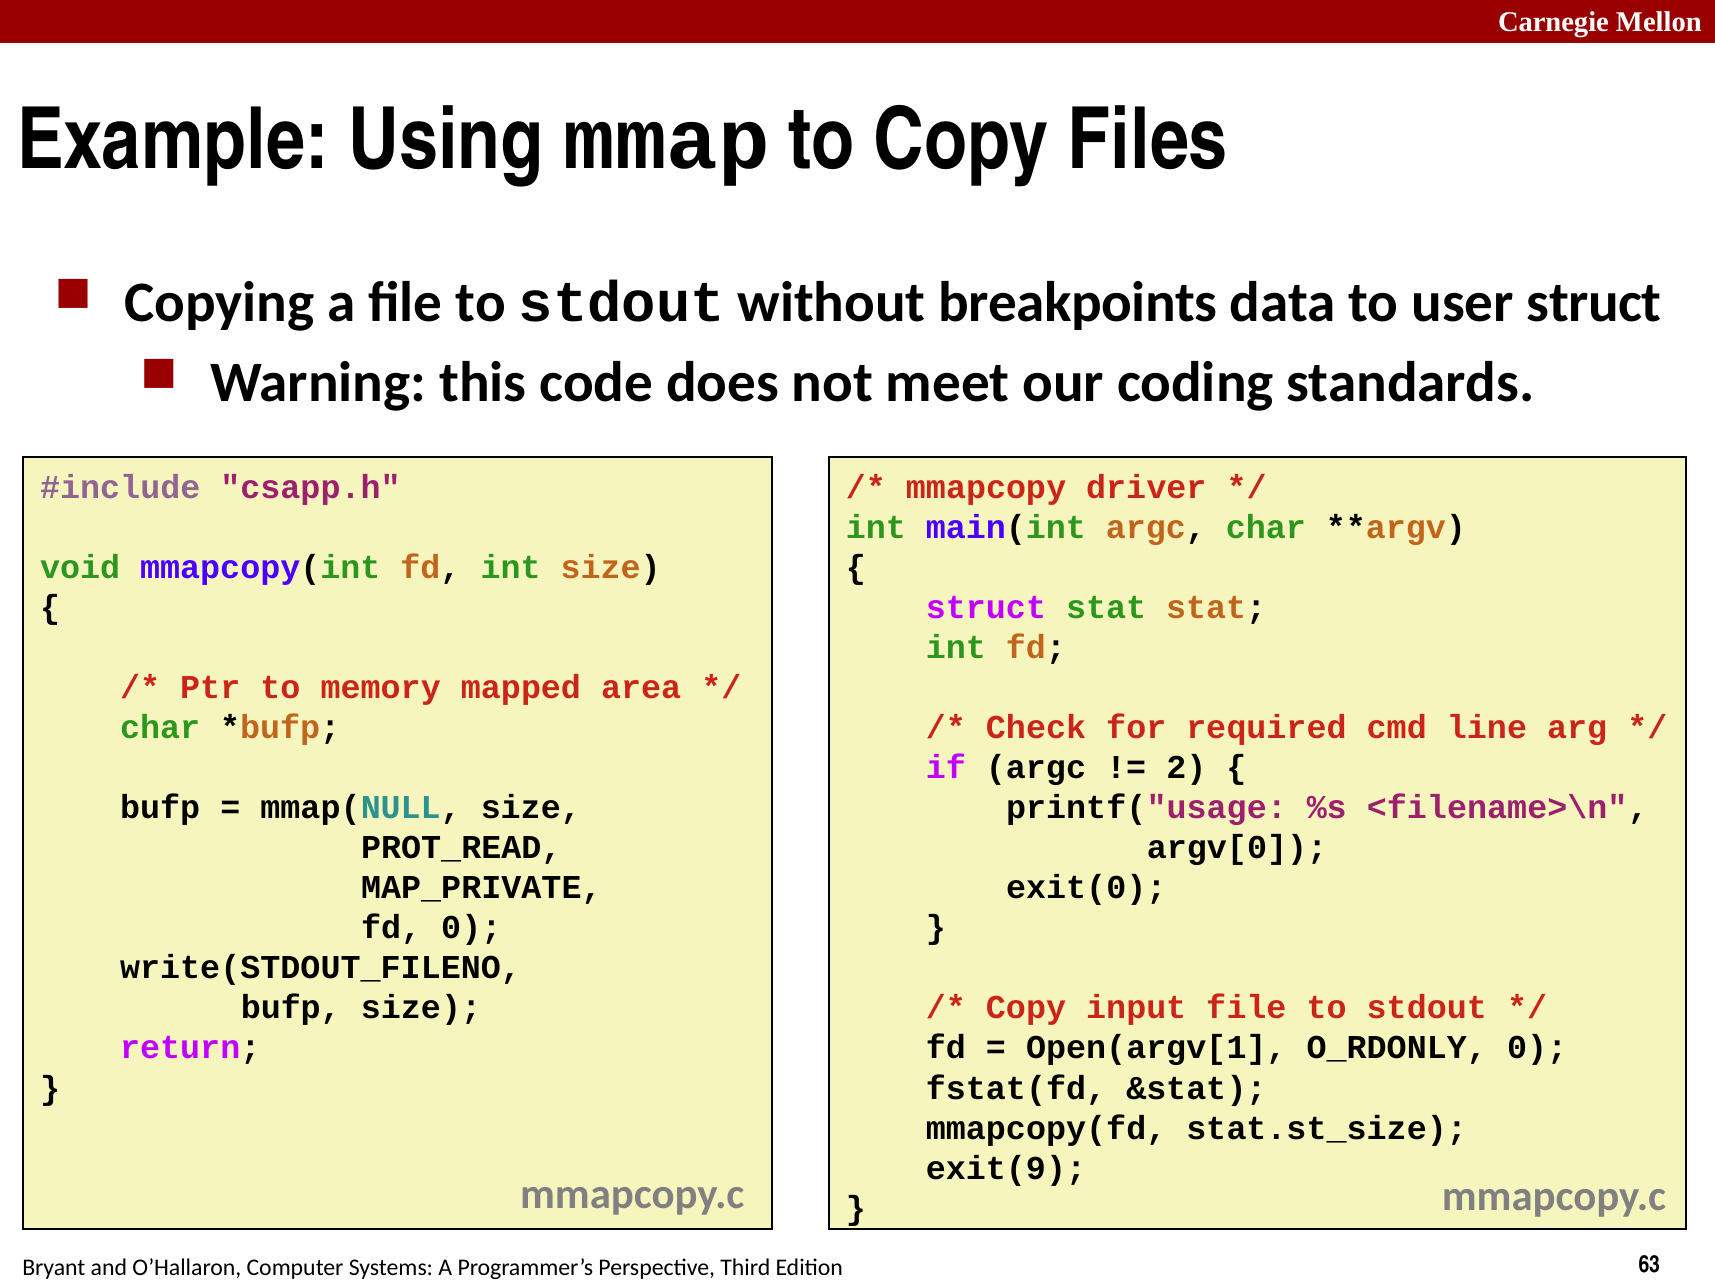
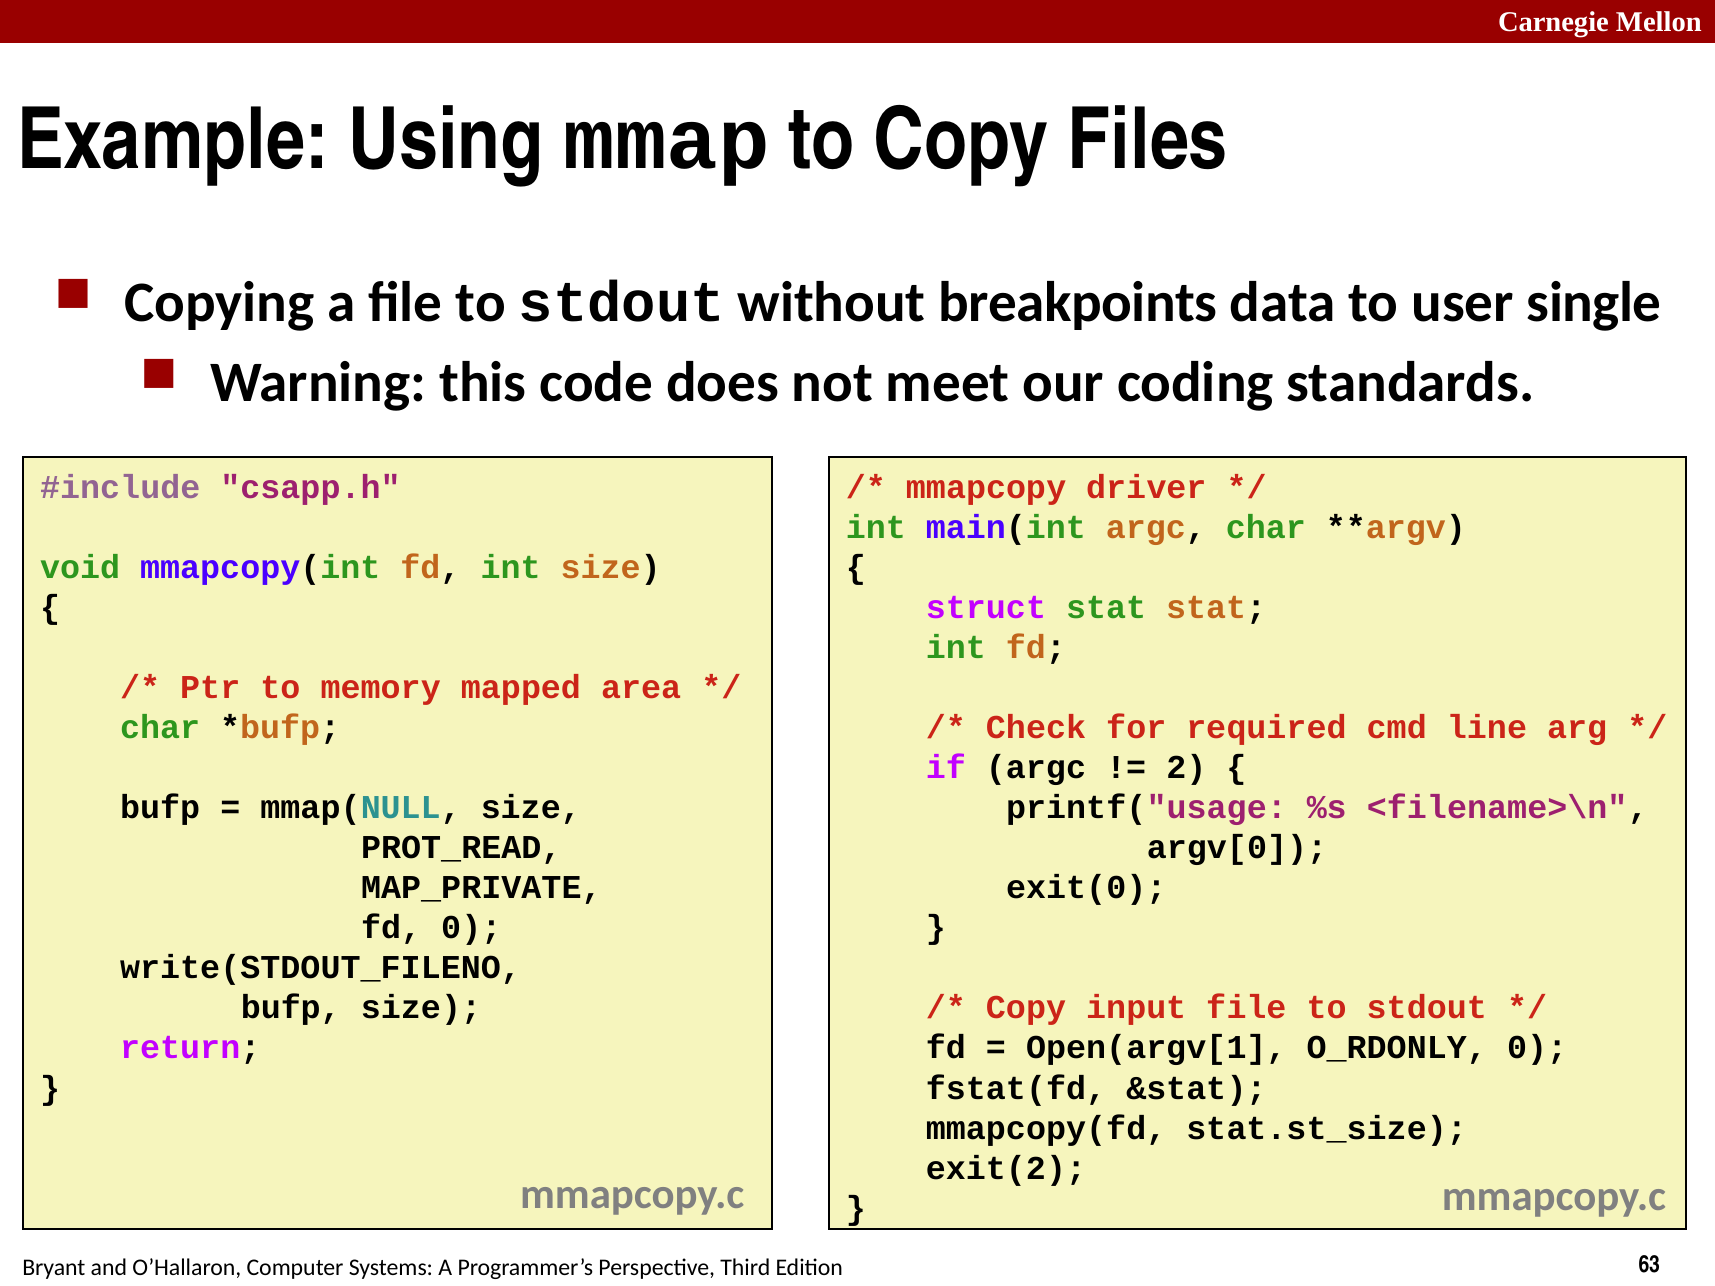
user struct: struct -> single
exit(9: exit(9 -> exit(2
